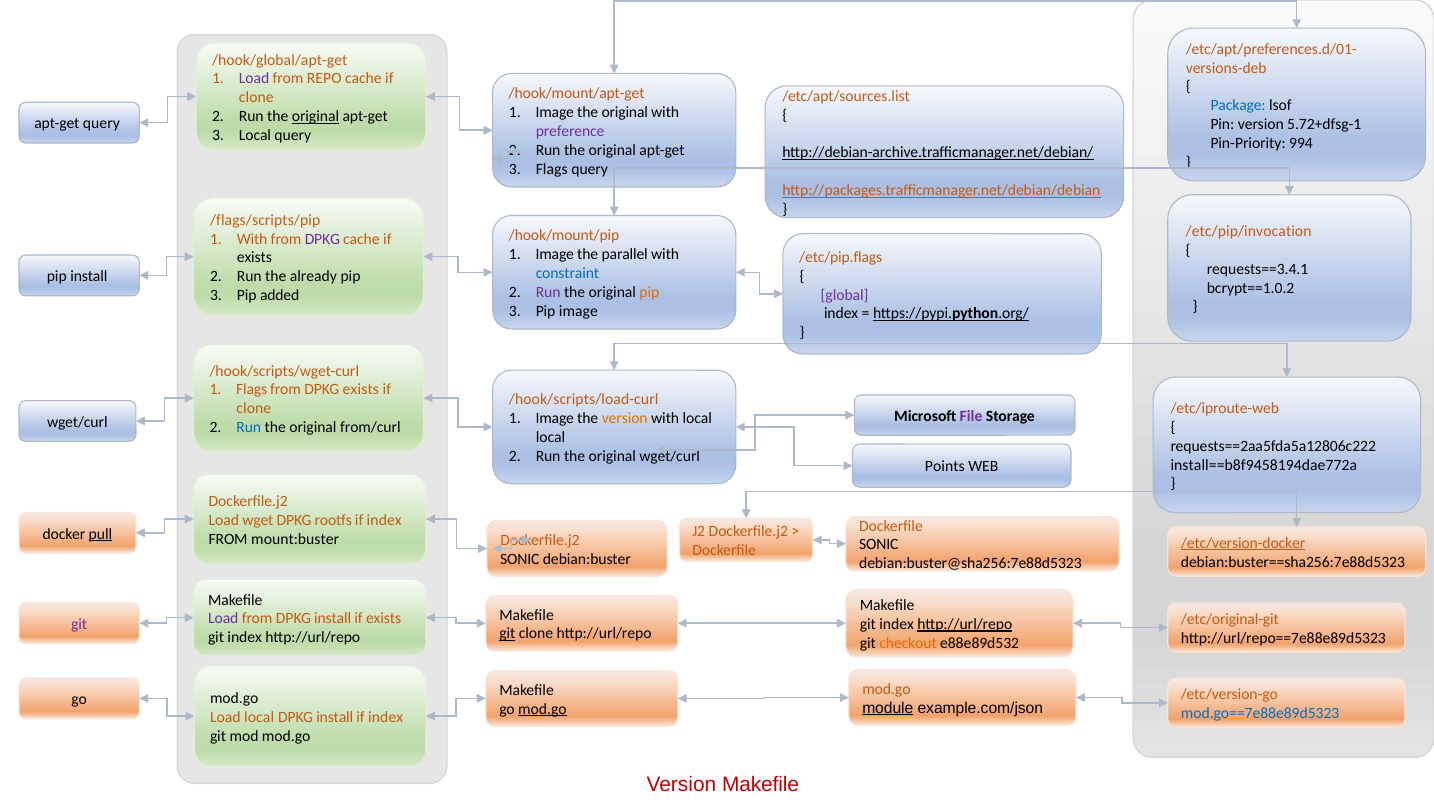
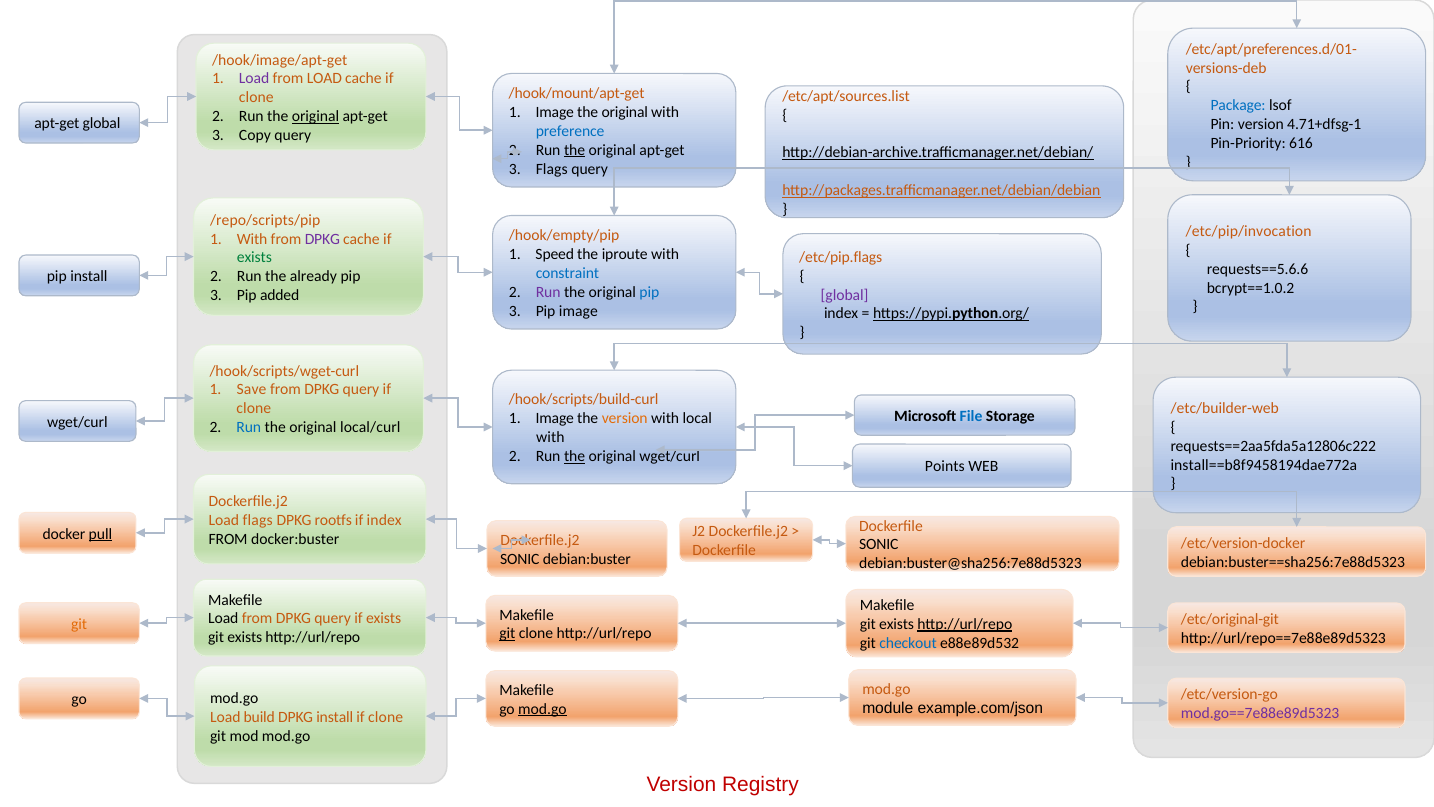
/hook/global/apt-get: /hook/global/apt-get -> /hook/image/apt-get
from REPO: REPO -> LOAD
apt-get query: query -> global
5.72+dfsg-1: 5.72+dfsg-1 -> 4.71+dfsg-1
preference colour: purple -> blue
Local at (255, 135): Local -> Copy
994: 994 -> 616
the at (575, 150) underline: none -> present
/flags/scripts/pip: /flags/scripts/pip -> /repo/scripts/pip
/hook/mount/pip: /hook/mount/pip -> /hook/empty/pip
Image at (555, 254): Image -> Speed
parallel: parallel -> iproute
exists at (254, 258) colour: black -> green
requests==3.4.1: requests==3.4.1 -> requests==5.6.6
pip at (649, 292) colour: orange -> blue
Flags at (252, 390): Flags -> Save
exists at (361, 390): exists -> query
/hook/scripts/load-curl: /hook/scripts/load-curl -> /hook/scripts/build-curl
/etc/iproute-web: /etc/iproute-web -> /etc/builder-web
File colour: purple -> blue
from/curl: from/curl -> local/curl
local at (550, 437): local -> with
the at (575, 456) underline: none -> present
Load wget: wget -> flags
mount:buster: mount:buster -> docker:buster
/etc/version-docker underline: present -> none
Load at (223, 618) colour: purple -> black
install at (333, 618): install -> query
index at (897, 624): index -> exists
git at (79, 624) colour: purple -> orange
index at (245, 637): index -> exists
checkout colour: orange -> blue
module underline: present -> none
mod.go==7e88e89d5323 colour: blue -> purple
Load local: local -> build
index at (386, 717): index -> clone
Version Makefile: Makefile -> Registry
